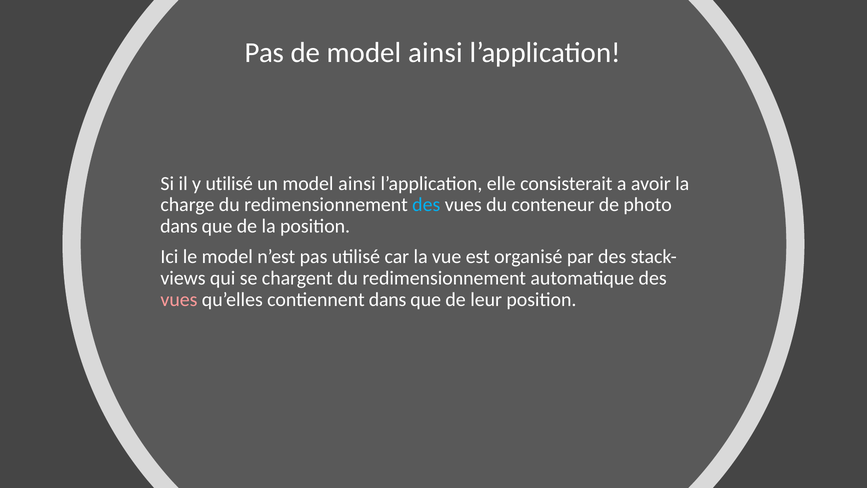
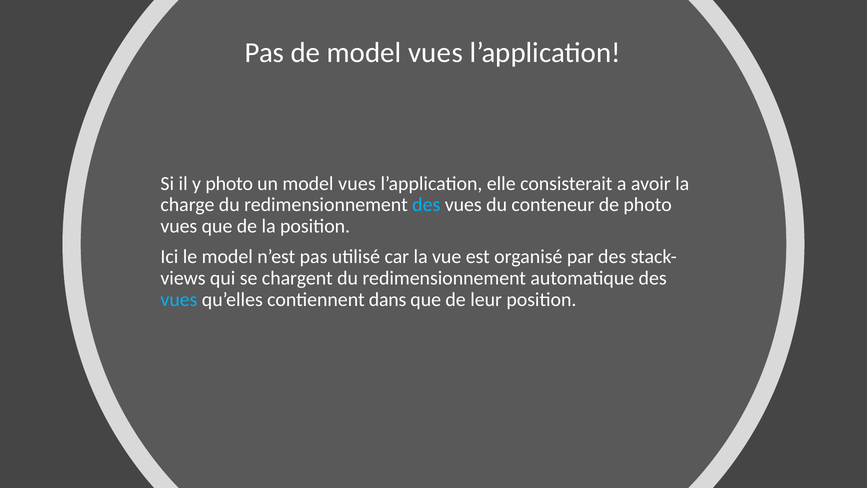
de model ainsi: ainsi -> vues
y utilisé: utilisé -> photo
un model ainsi: ainsi -> vues
dans at (179, 226): dans -> vues
vues at (179, 300) colour: pink -> light blue
